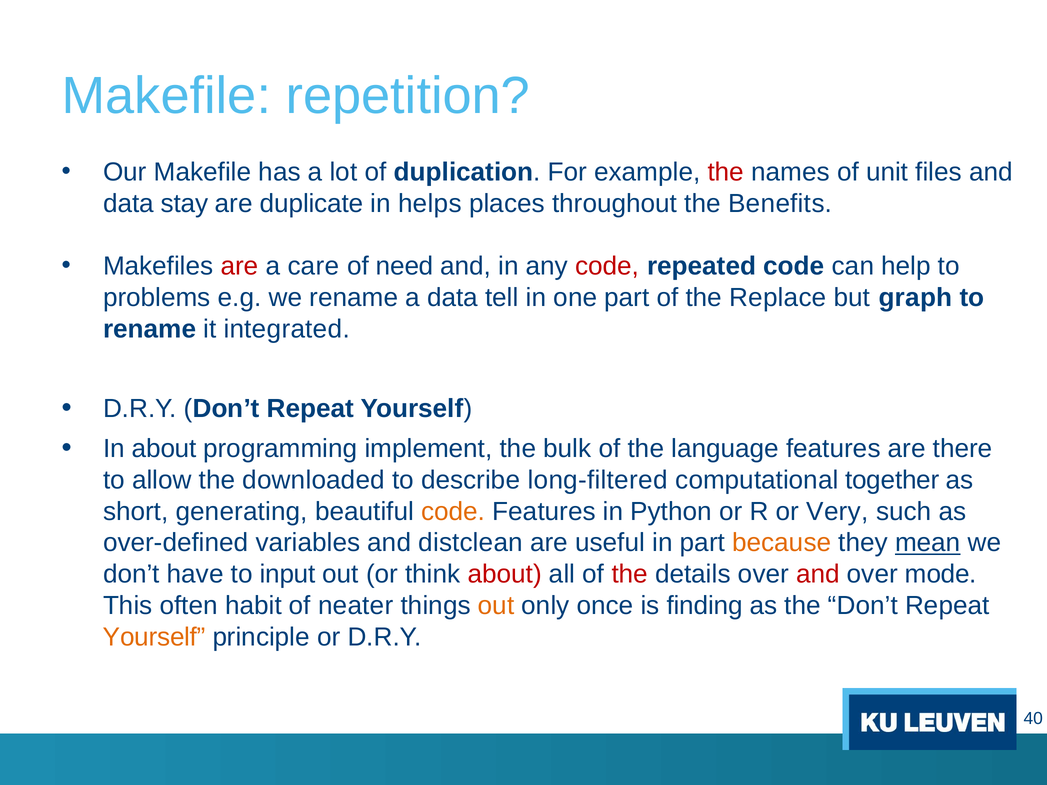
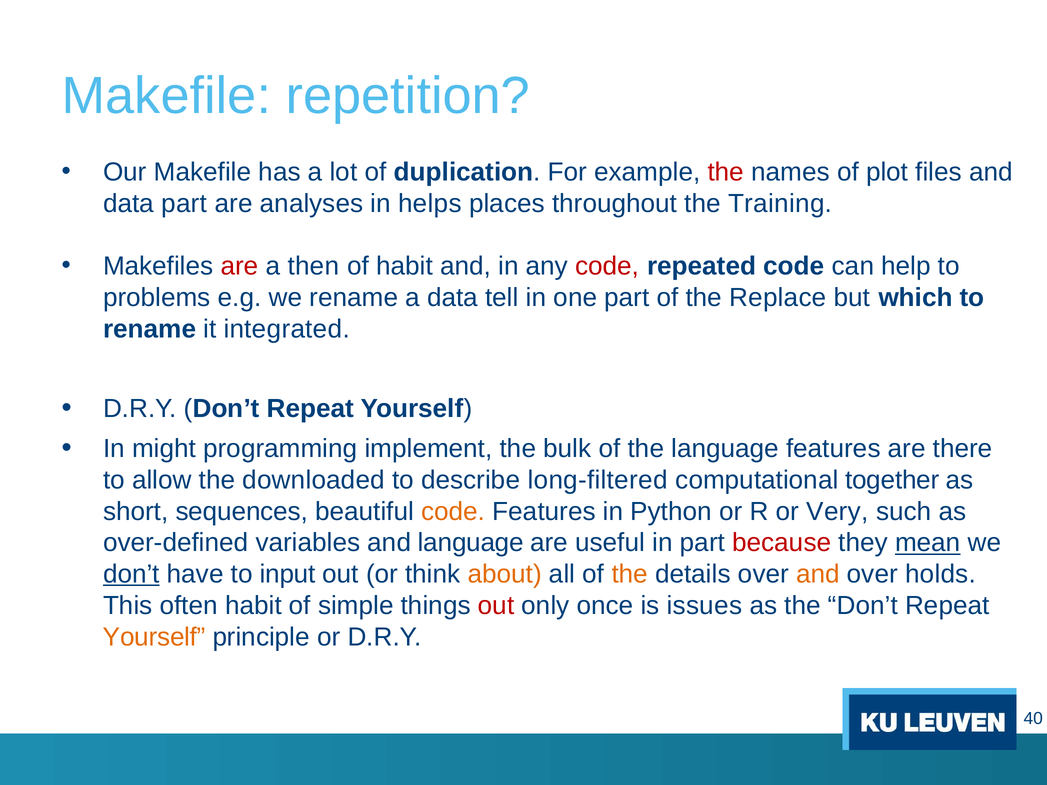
unit: unit -> plot
data stay: stay -> part
duplicate: duplicate -> analyses
Benefits: Benefits -> Training
care: care -> then
of need: need -> habit
graph: graph -> which
In about: about -> might
generating: generating -> sequences
and distclean: distclean -> language
because colour: orange -> red
don’t at (131, 574) underline: none -> present
about at (505, 574) colour: red -> orange
the at (630, 574) colour: red -> orange
and at (818, 574) colour: red -> orange
mode: mode -> holds
neater: neater -> simple
out at (496, 606) colour: orange -> red
finding: finding -> issues
